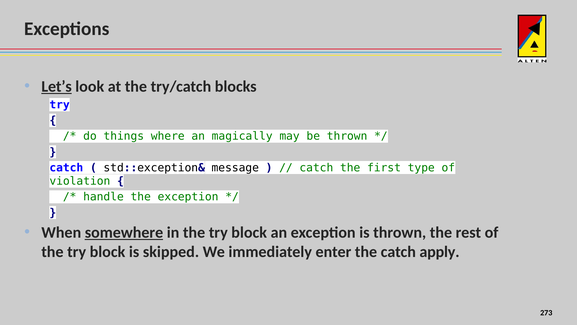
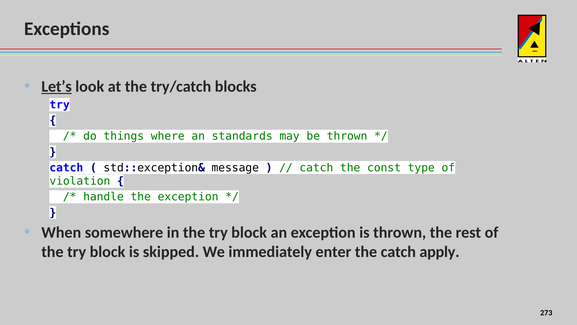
magically: magically -> standards
first: first -> const
somewhere underline: present -> none
